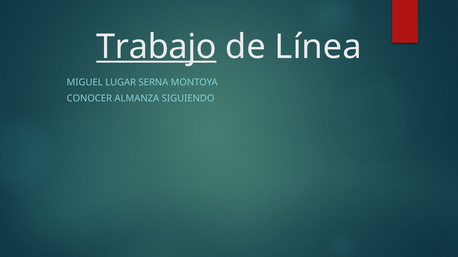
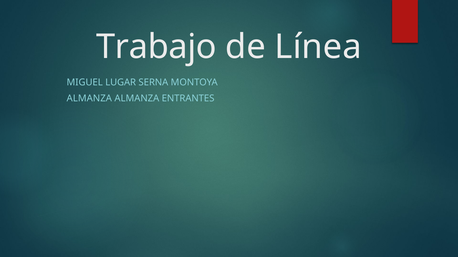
Trabajo underline: present -> none
CONOCER at (89, 99): CONOCER -> ALMANZA
SIGUIENDO: SIGUIENDO -> ENTRANTES
